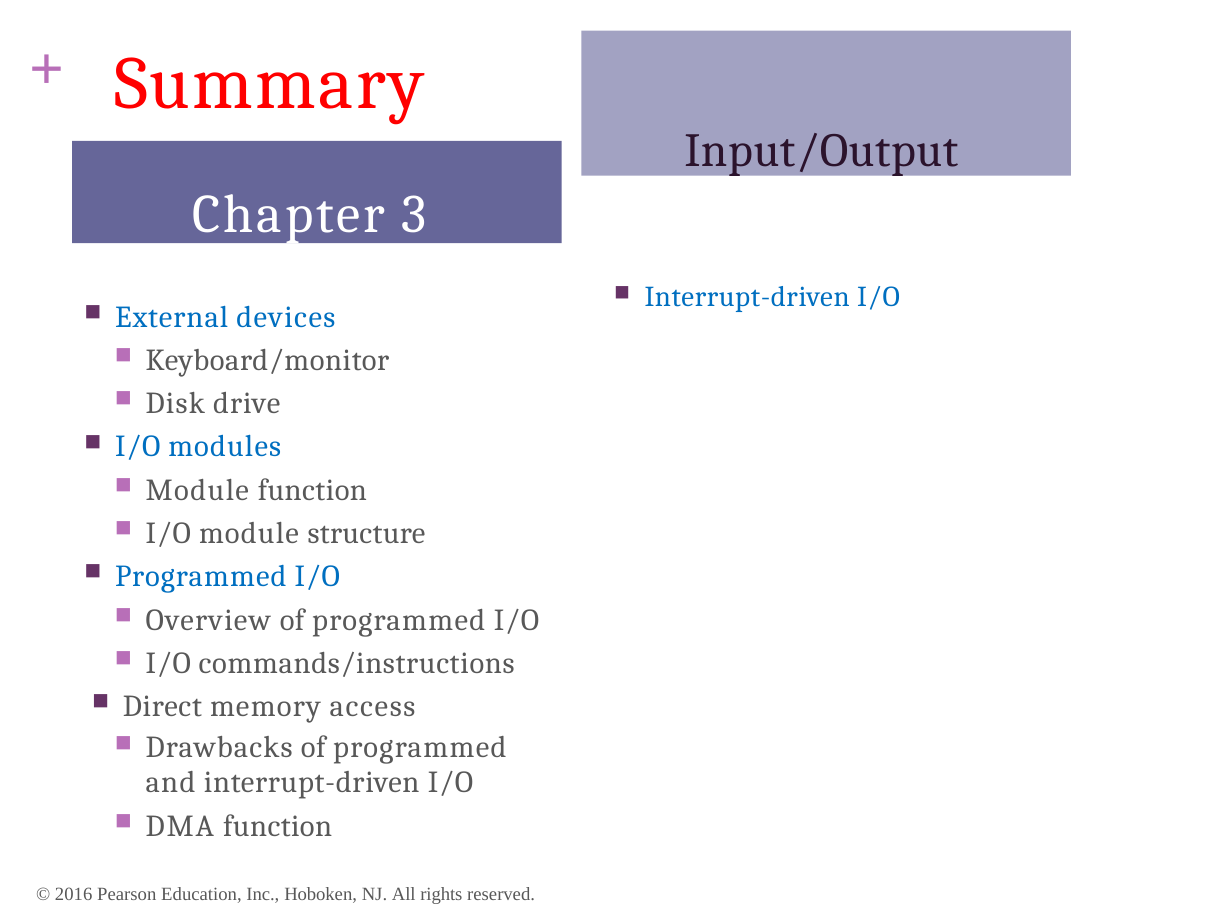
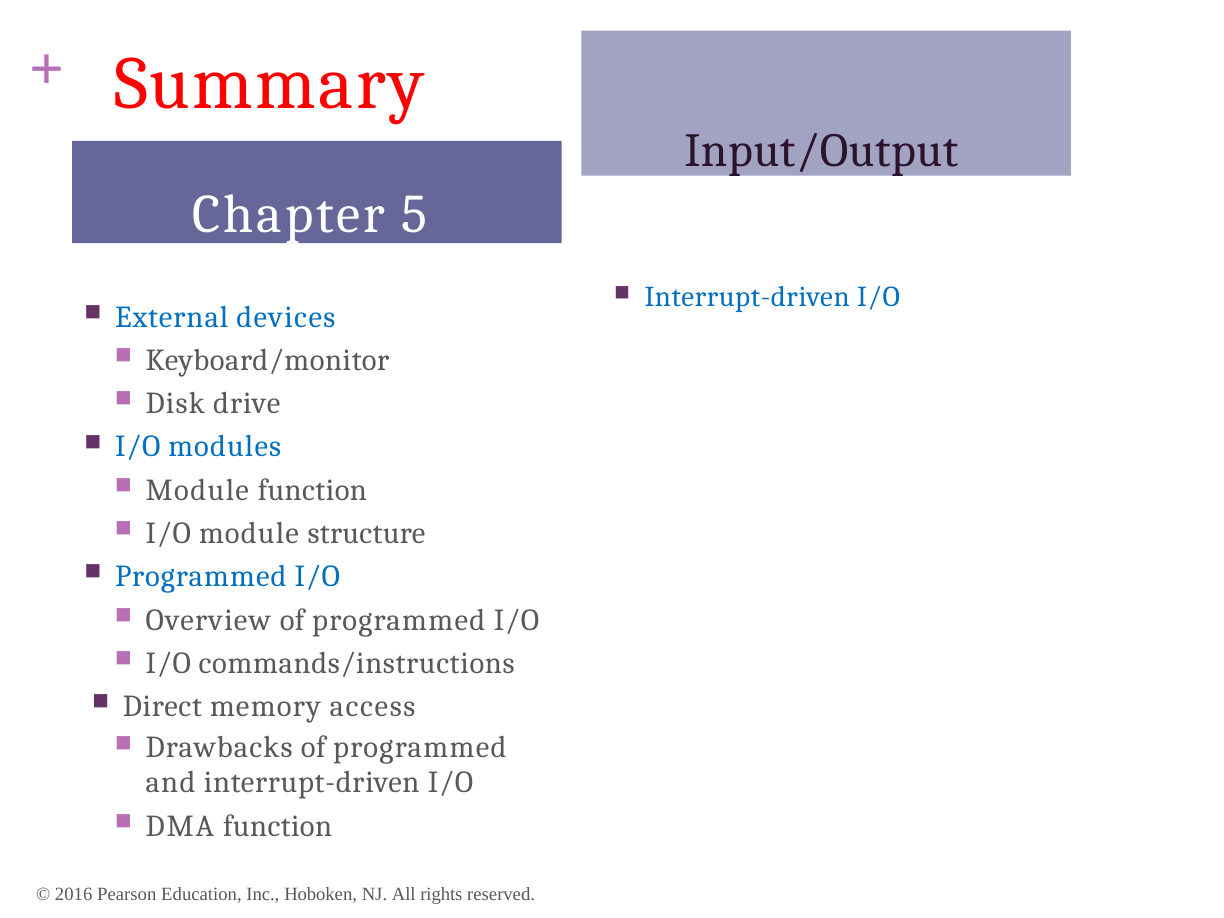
3: 3 -> 5
